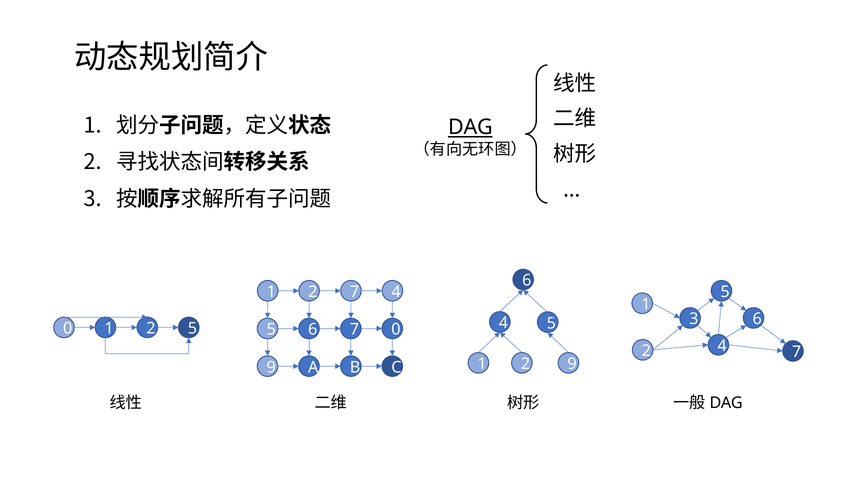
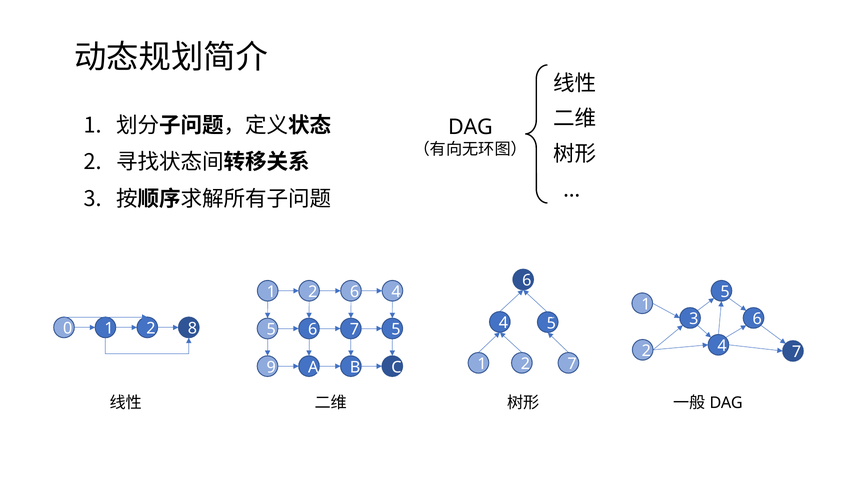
DAG underline: present -> none
1 7: 7 -> 6
2 5: 5 -> 8
7 0: 0 -> 5
2 9: 9 -> 7
